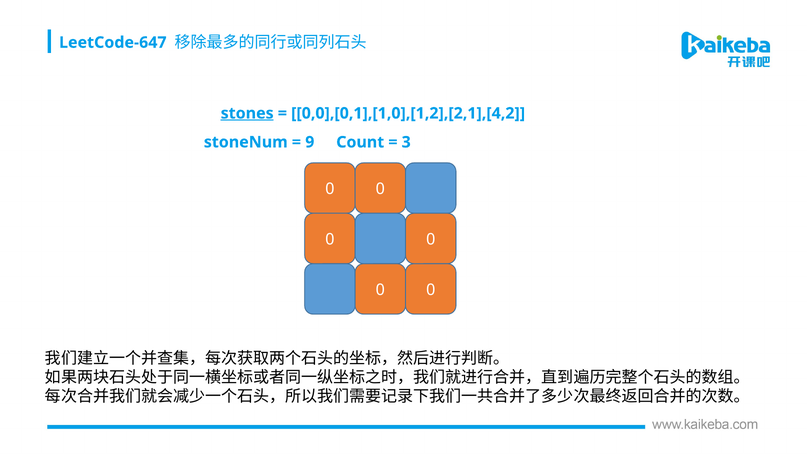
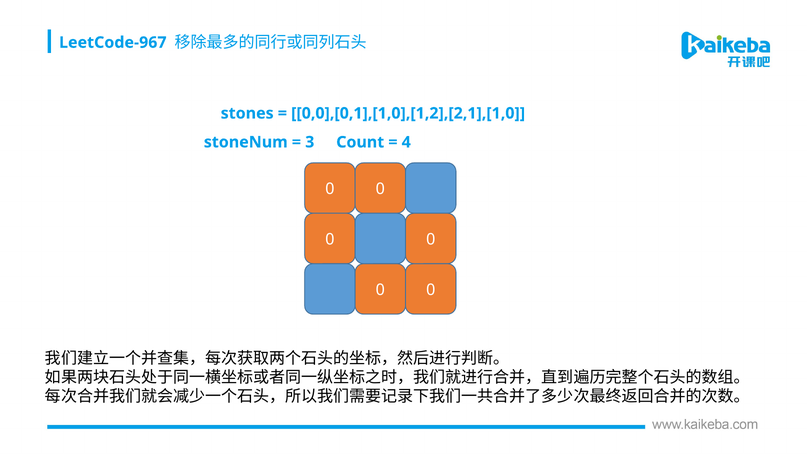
LeetCode-647: LeetCode-647 -> LeetCode-967
stones underline: present -> none
0,0],[0,1],[1,0],[1,2],[2,1],[4,2: 0,0],[0,1],[1,0],[1,2],[2,1],[4,2 -> 0,0],[0,1],[1,0],[1,2],[2,1],[1,0
9: 9 -> 3
3: 3 -> 4
